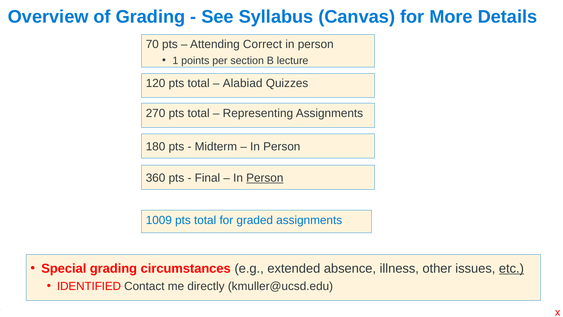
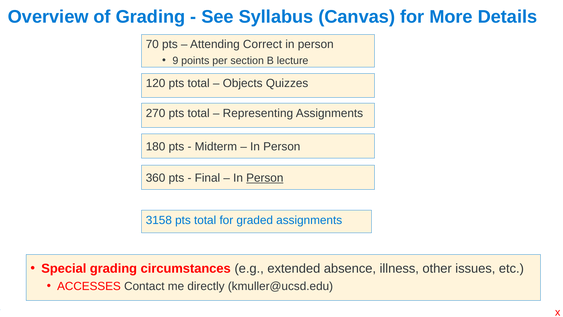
1: 1 -> 9
Alabiad: Alabiad -> Objects
1009: 1009 -> 3158
etc underline: present -> none
IDENTIFIED: IDENTIFIED -> ACCESSES
